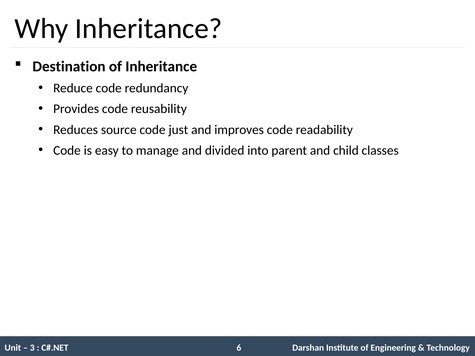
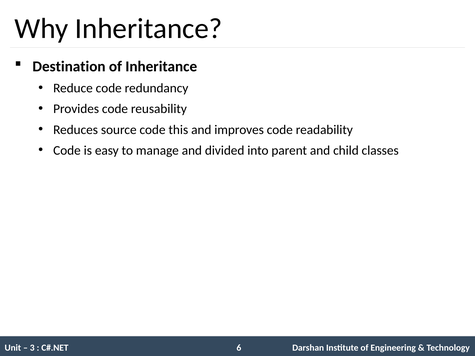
just: just -> this
